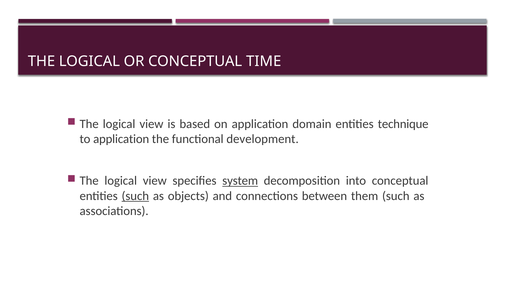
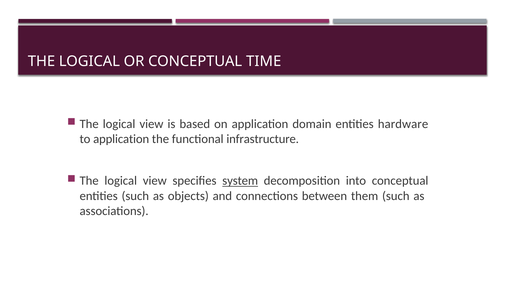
technique: technique -> hardware
development: development -> infrastructure
such at (135, 196) underline: present -> none
